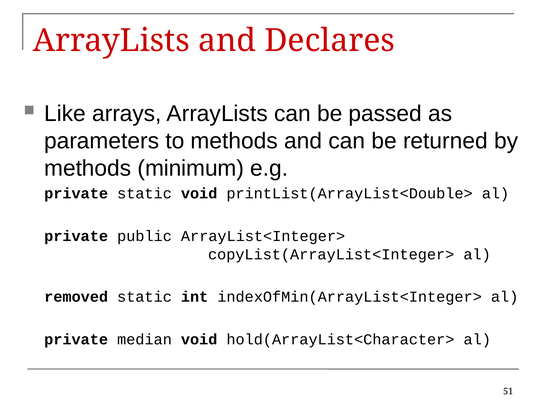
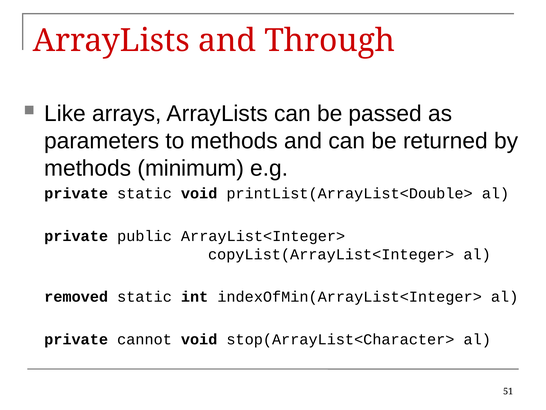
Declares: Declares -> Through
median: median -> cannot
hold(ArrayList<Character>: hold(ArrayList<Character> -> stop(ArrayList<Character>
